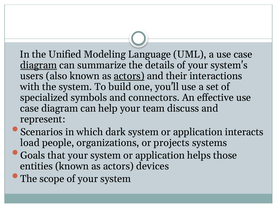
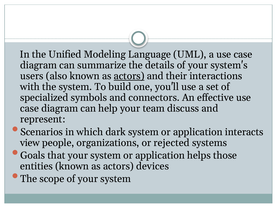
diagram at (39, 65) underline: present -> none
load: load -> view
projects: projects -> rejected
